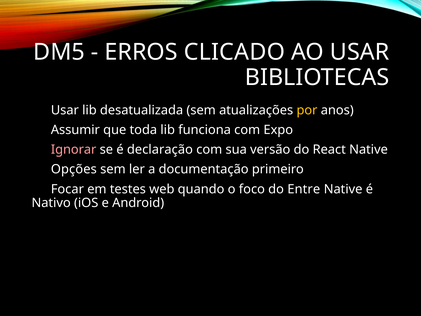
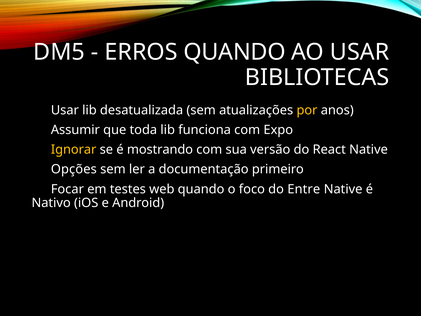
ERROS CLICADO: CLICADO -> QUANDO
Ignorar colour: pink -> yellow
declaração: declaração -> mostrando
